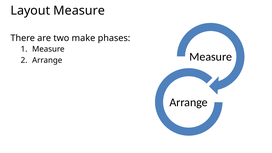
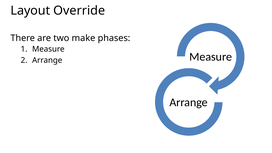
Layout Measure: Measure -> Override
